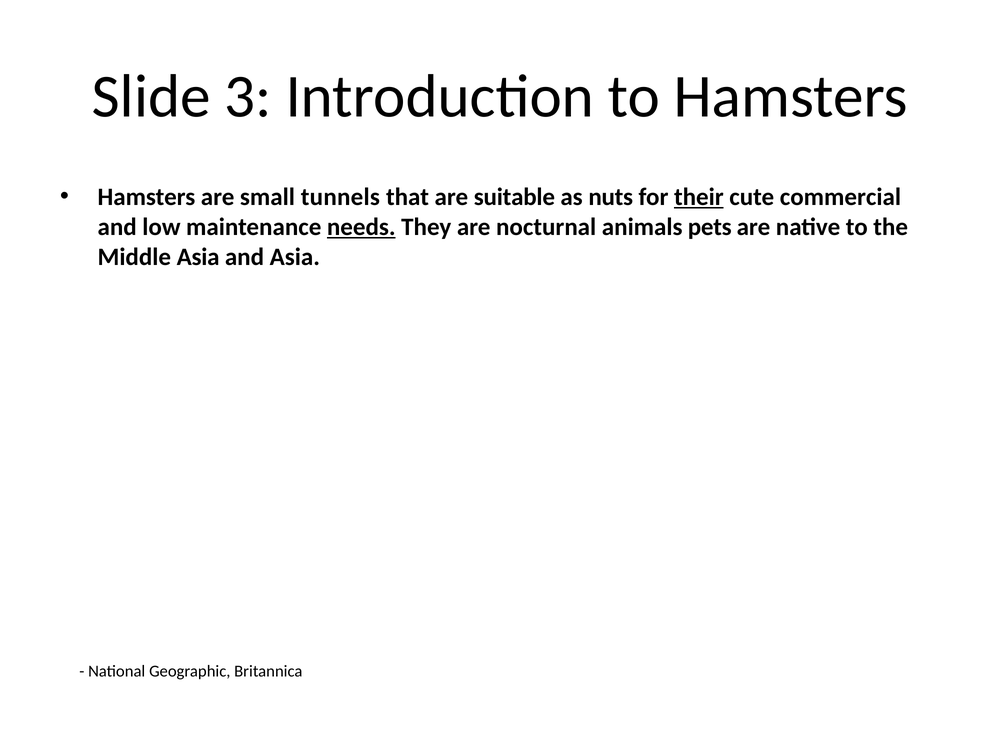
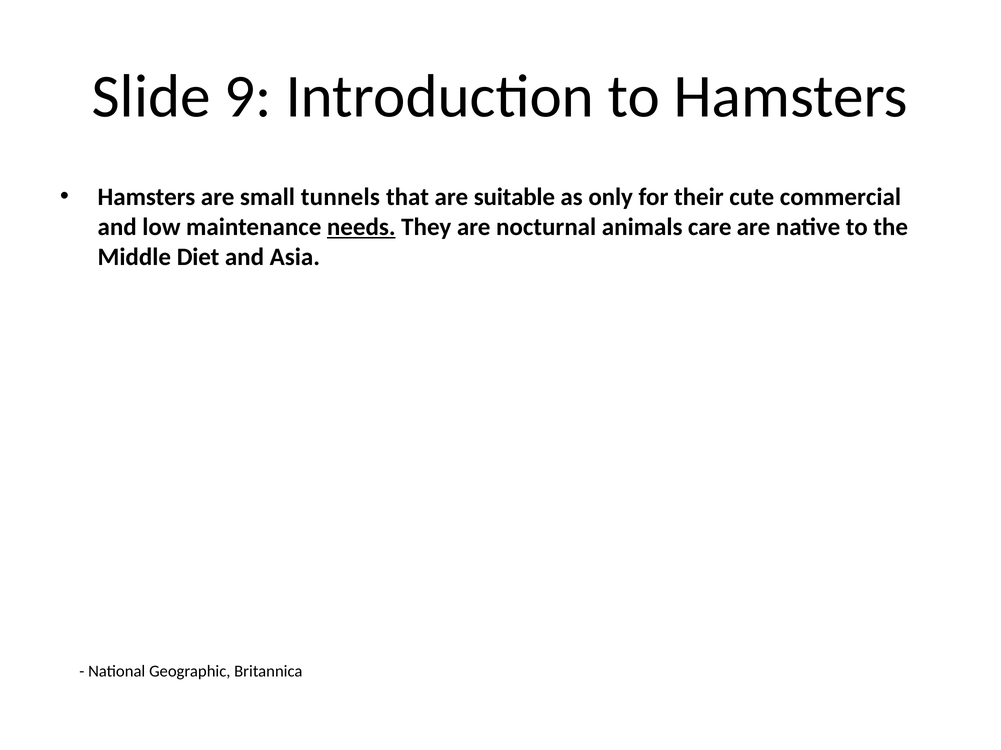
3: 3 -> 9
nuts: nuts -> only
their underline: present -> none
pets: pets -> care
Middle Asia: Asia -> Diet
